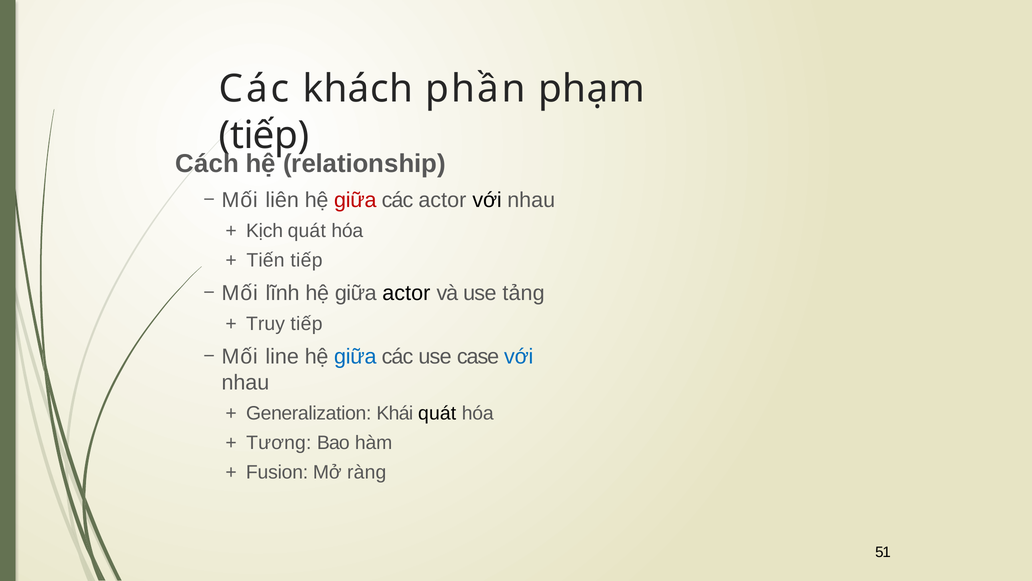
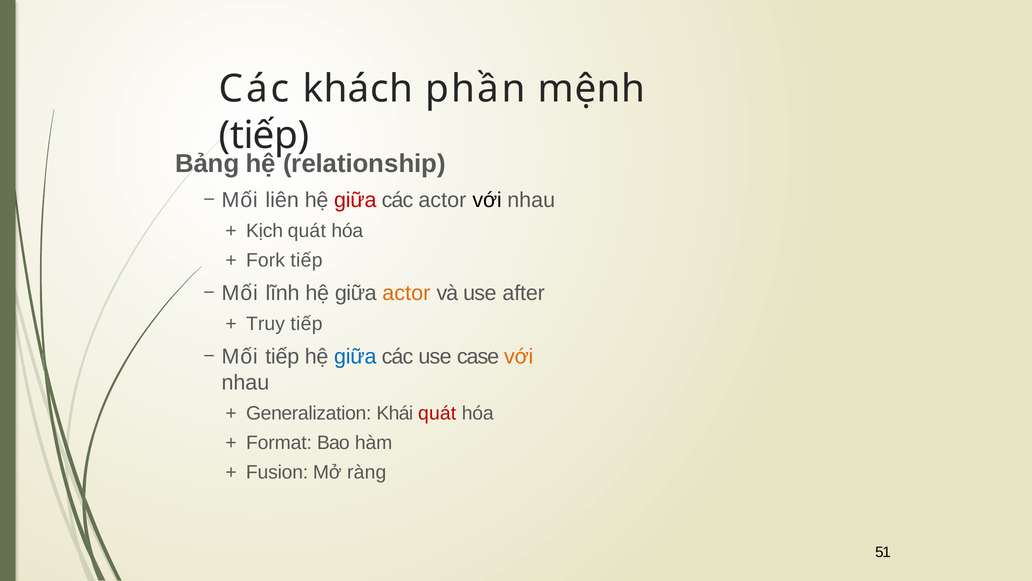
phạm: phạm -> mệnh
Cách: Cách -> Bảng
Tiến: Tiến -> Fork
actor at (406, 293) colour: black -> orange
tảng: tảng -> after
Mối line: line -> tiếp
với at (519, 357) colour: blue -> orange
quát at (437, 413) colour: black -> red
Tương: Tương -> Format
